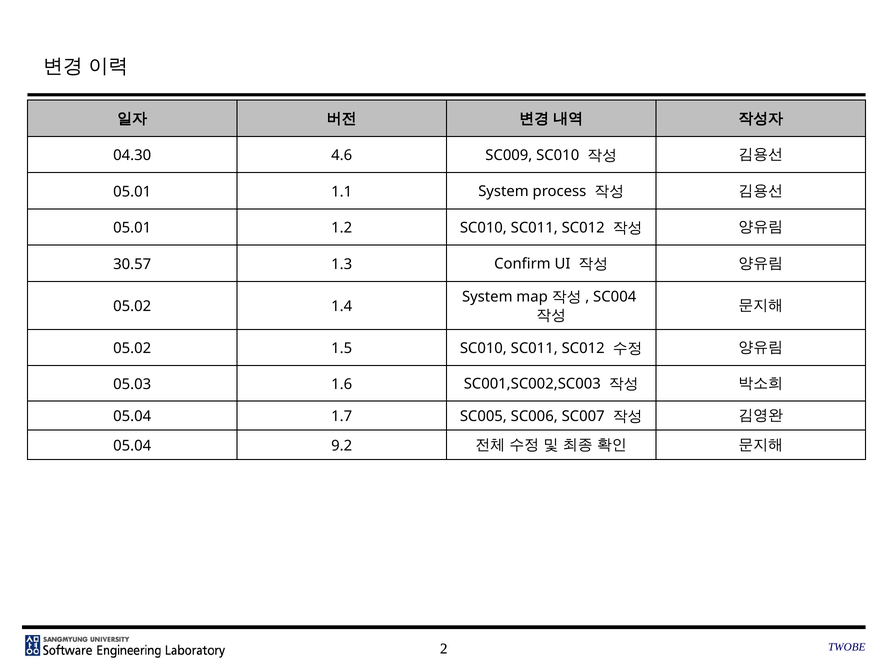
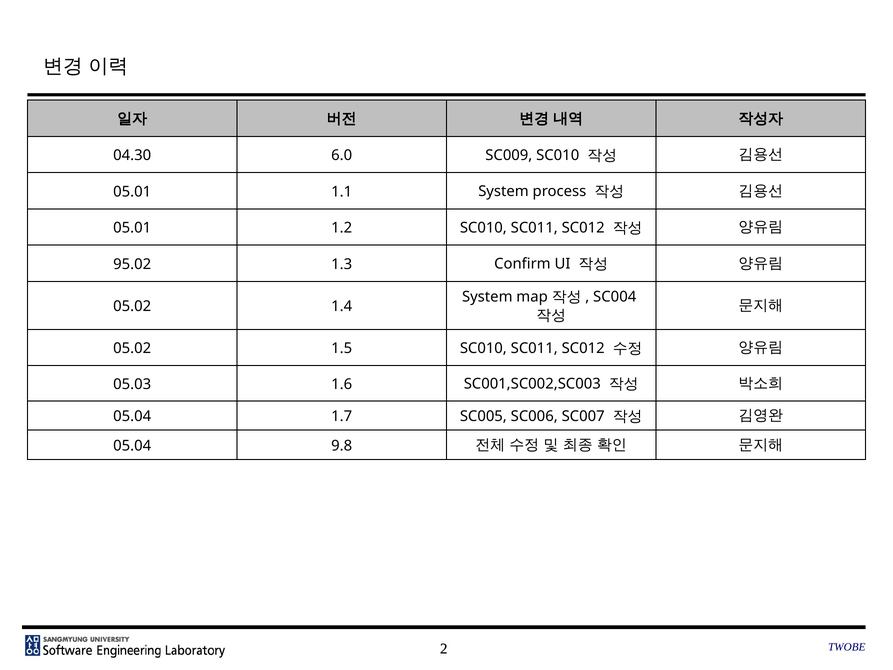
4.6: 4.6 -> 6.0
30.57: 30.57 -> 95.02
9.2: 9.2 -> 9.8
